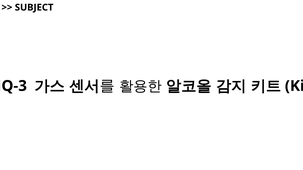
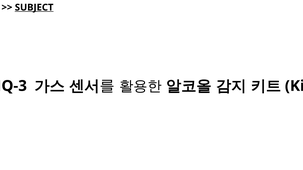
SUBJECT underline: none -> present
